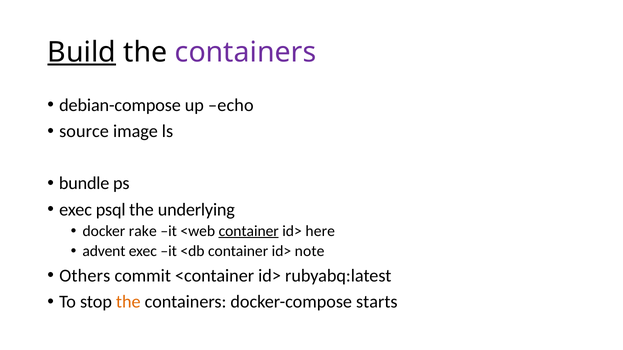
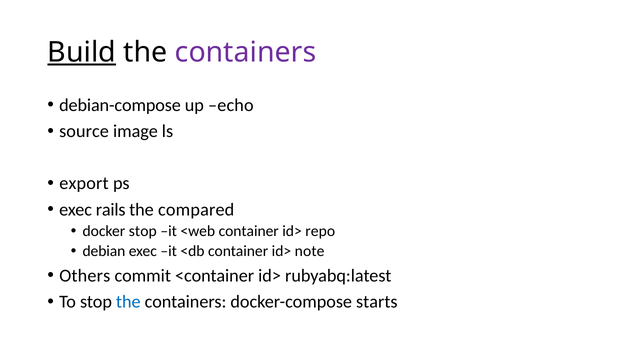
bundle: bundle -> export
psql: psql -> rails
underlying: underlying -> compared
docker rake: rake -> stop
container at (249, 231) underline: present -> none
here: here -> repo
advent: advent -> debian
the at (128, 302) colour: orange -> blue
